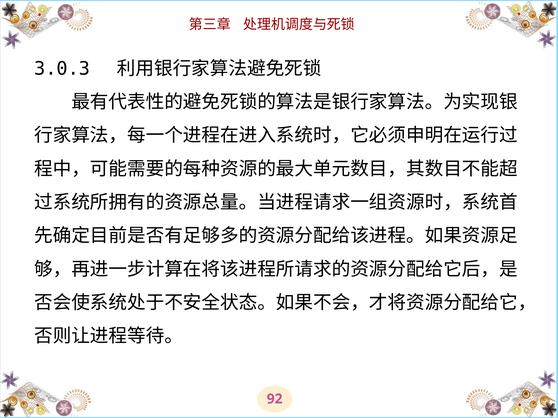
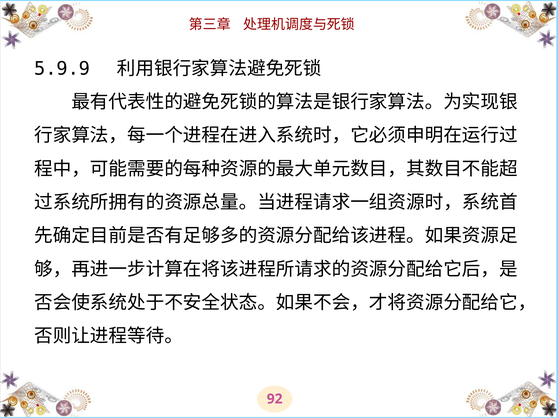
3.0.3: 3.0.3 -> 5.9.9
